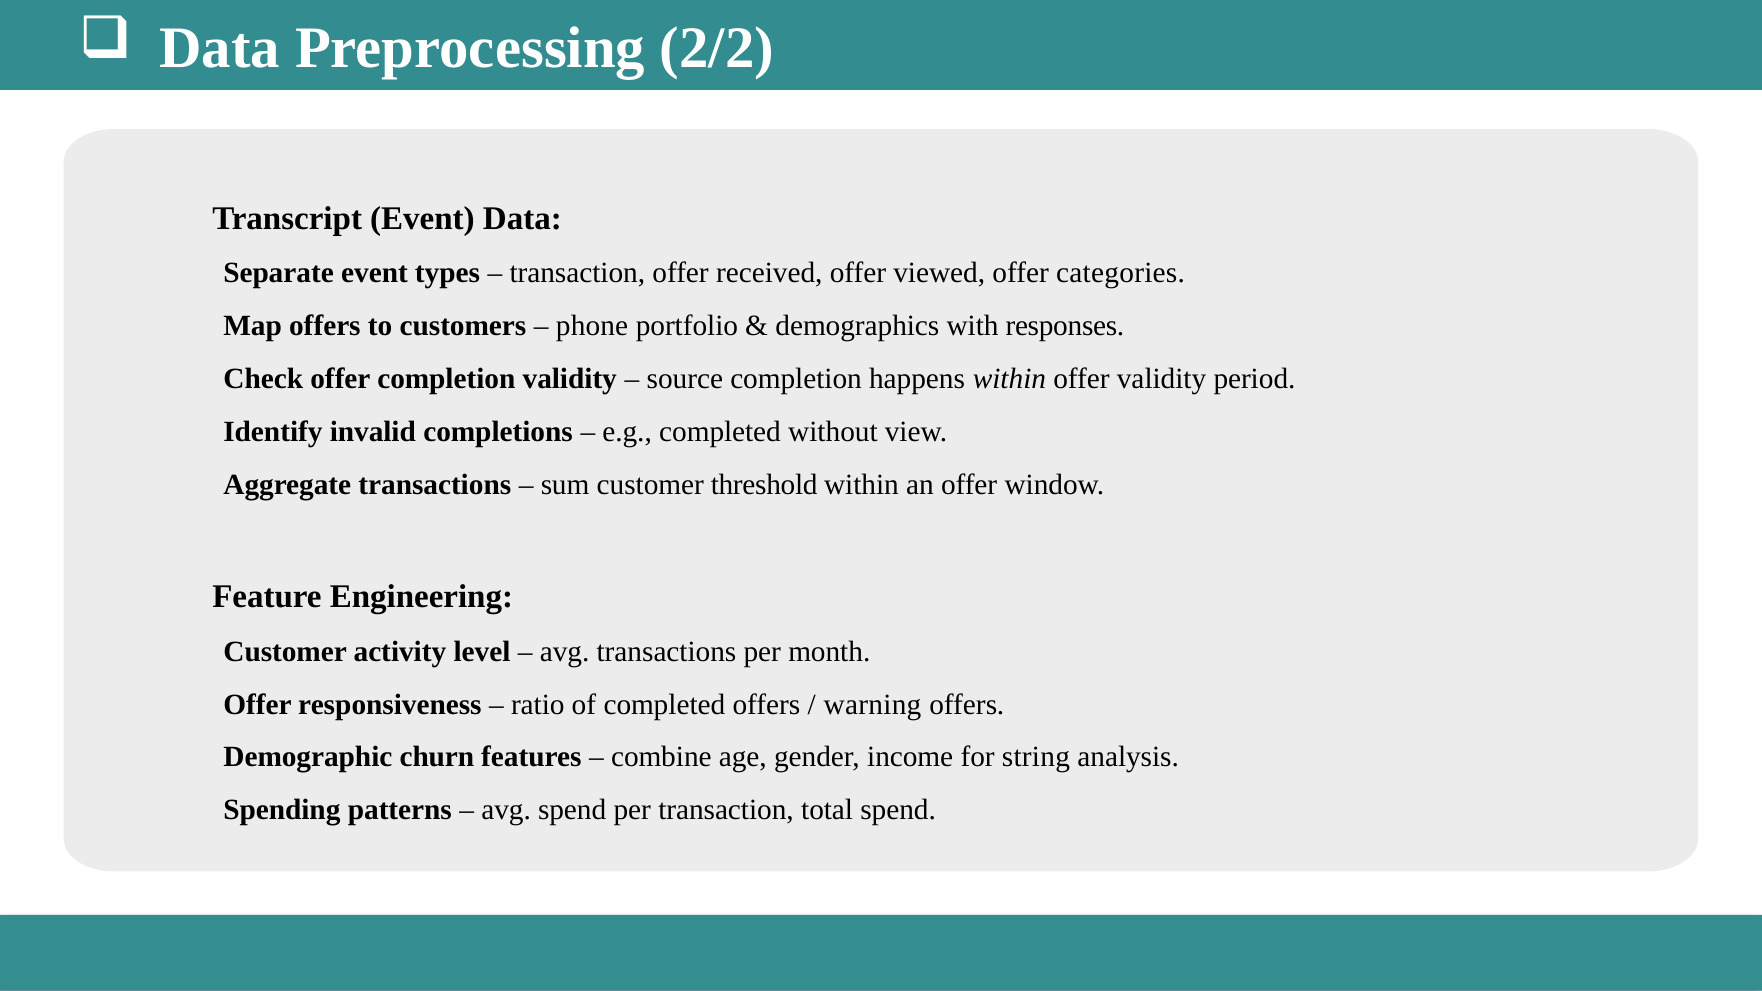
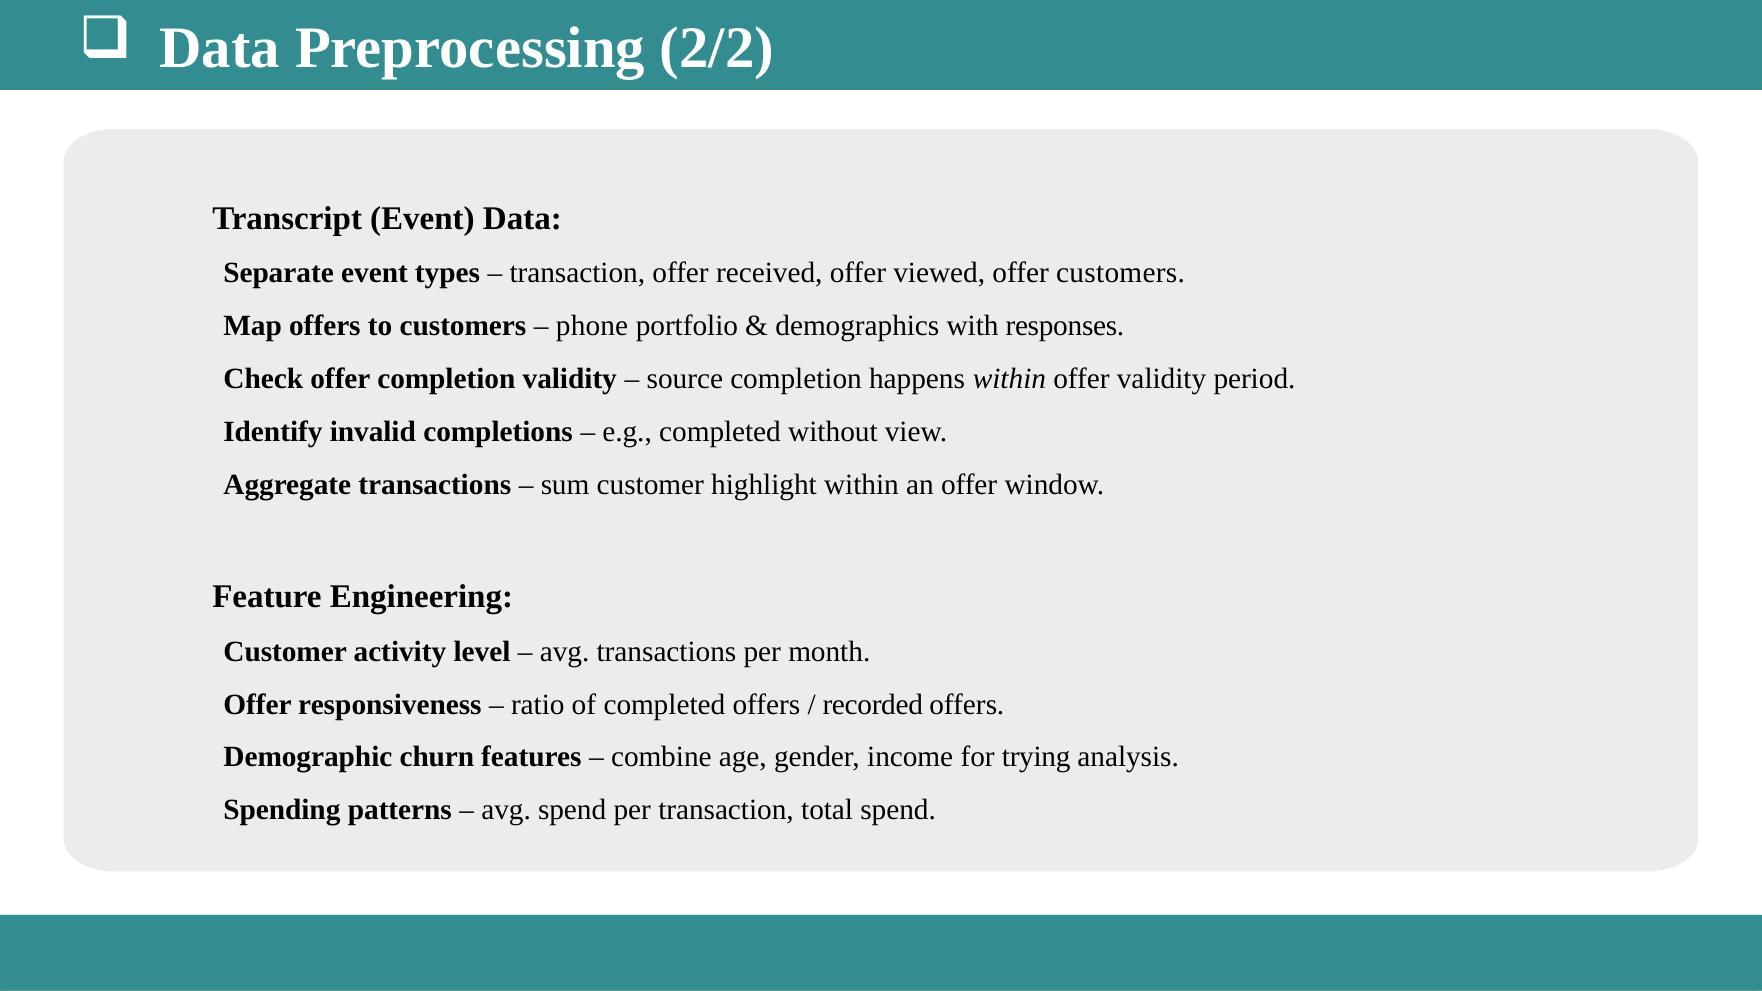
offer categories: categories -> customers
threshold: threshold -> highlight
warning: warning -> recorded
string: string -> trying
